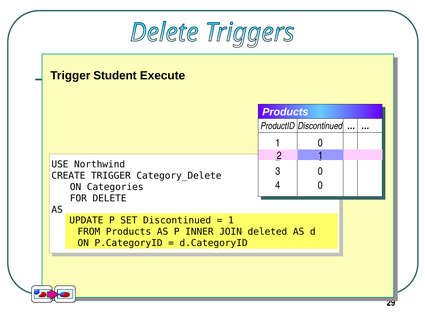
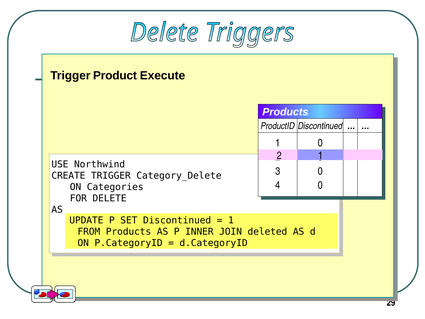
Student: Student -> Product
